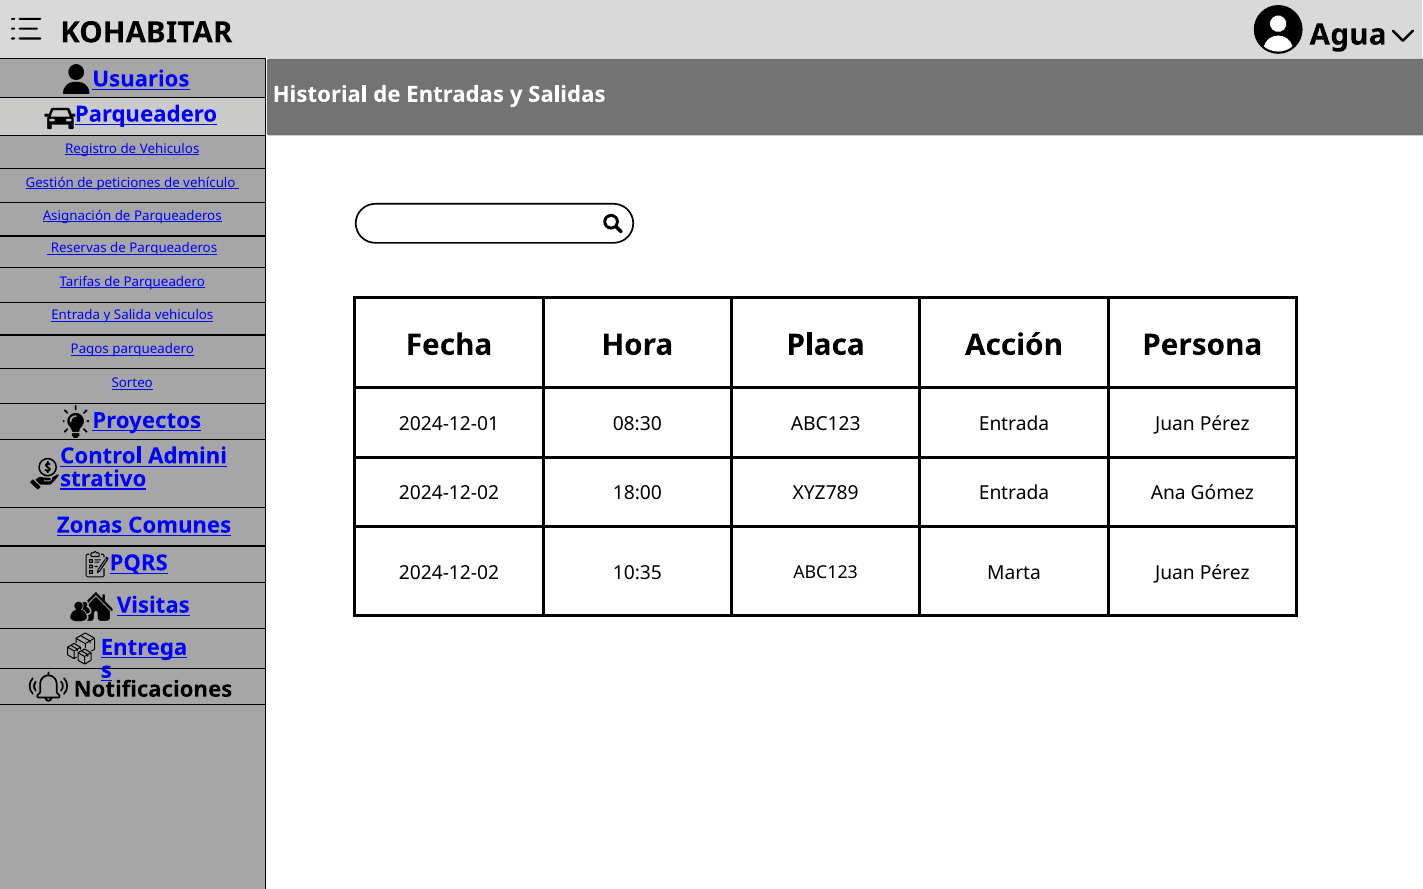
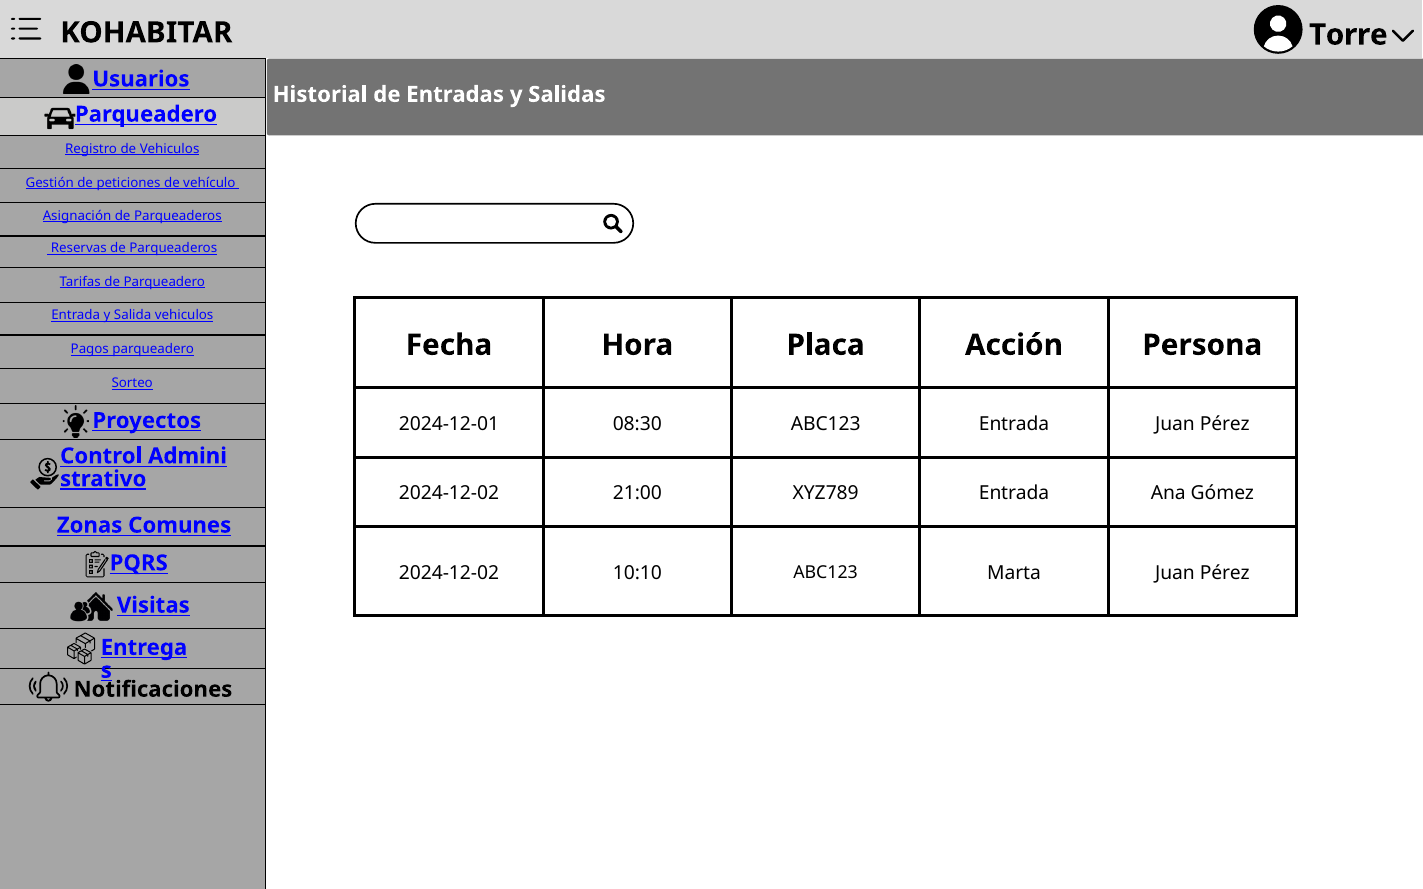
Agua: Agua -> Torre
18:00: 18:00 -> 21:00
10:35: 10:35 -> 10:10
